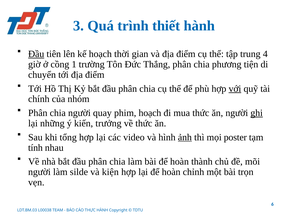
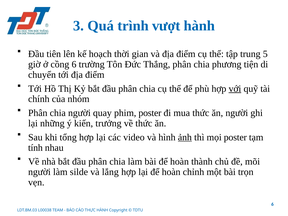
thiết: thiết -> vượt
Đầu at (36, 54) underline: present -> none
4: 4 -> 5
cồng 1: 1 -> 6
phim hoạch: hoạch -> poster
ghi underline: present -> none
kiện: kiện -> lắng
